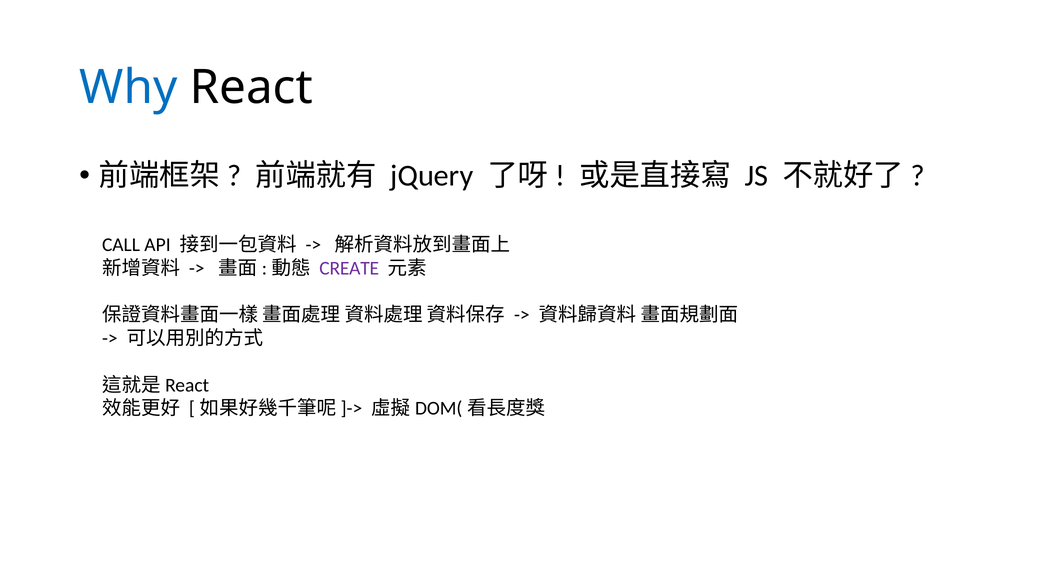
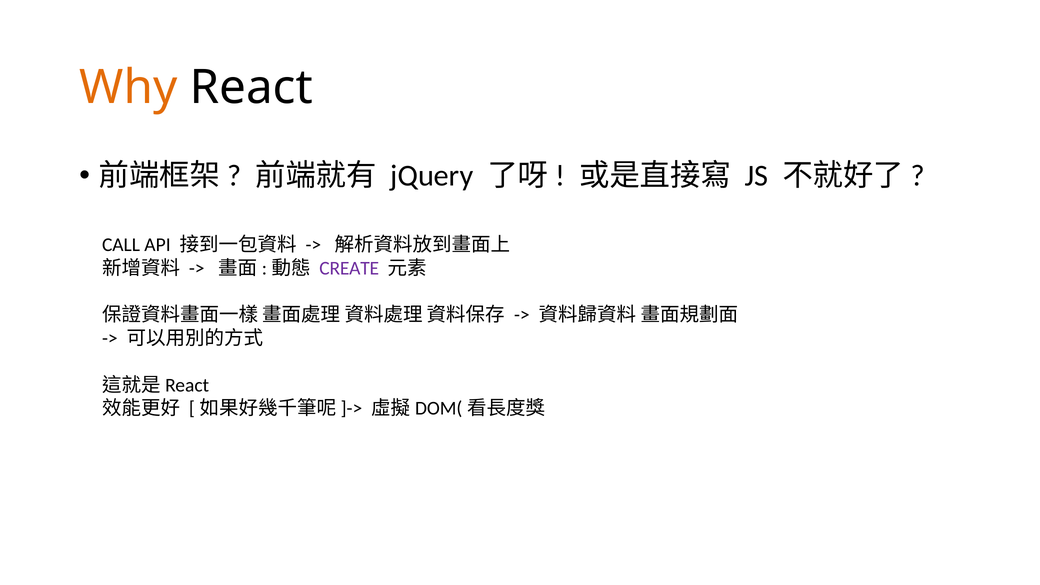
Why colour: blue -> orange
